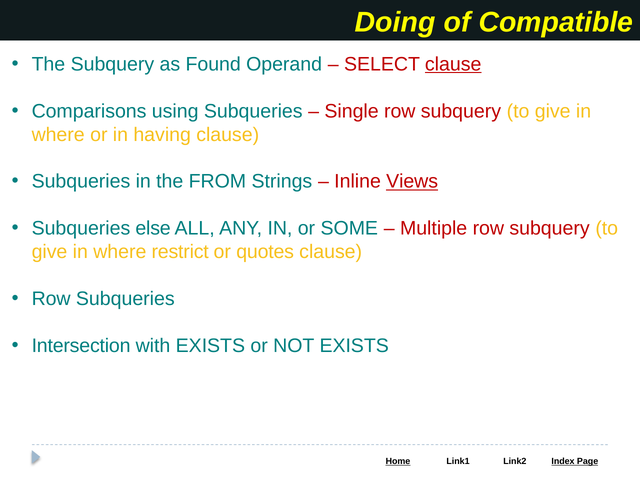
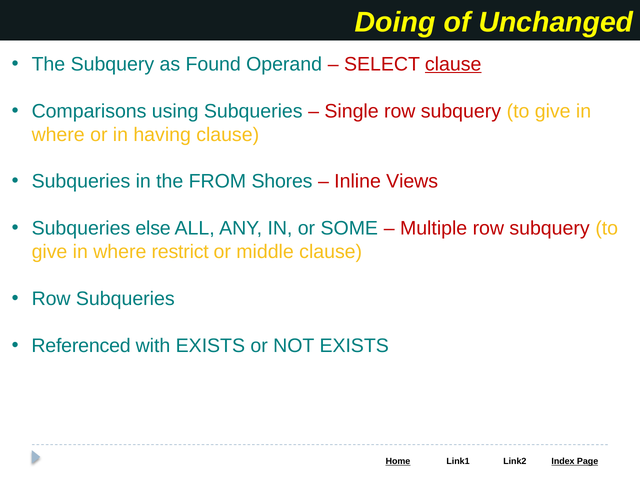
Compatible: Compatible -> Unchanged
Strings: Strings -> Shores
Views underline: present -> none
quotes: quotes -> middle
Intersection: Intersection -> Referenced
